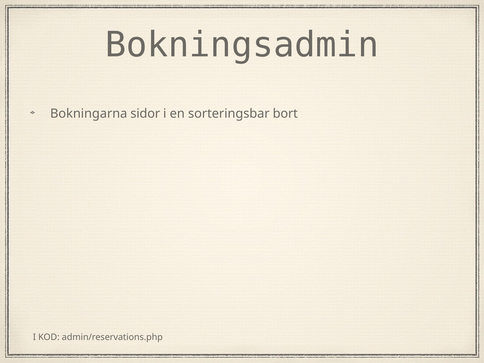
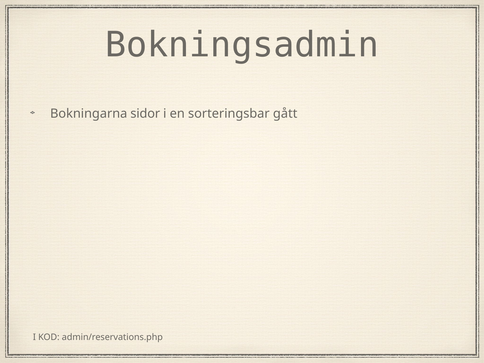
bort: bort -> gått
